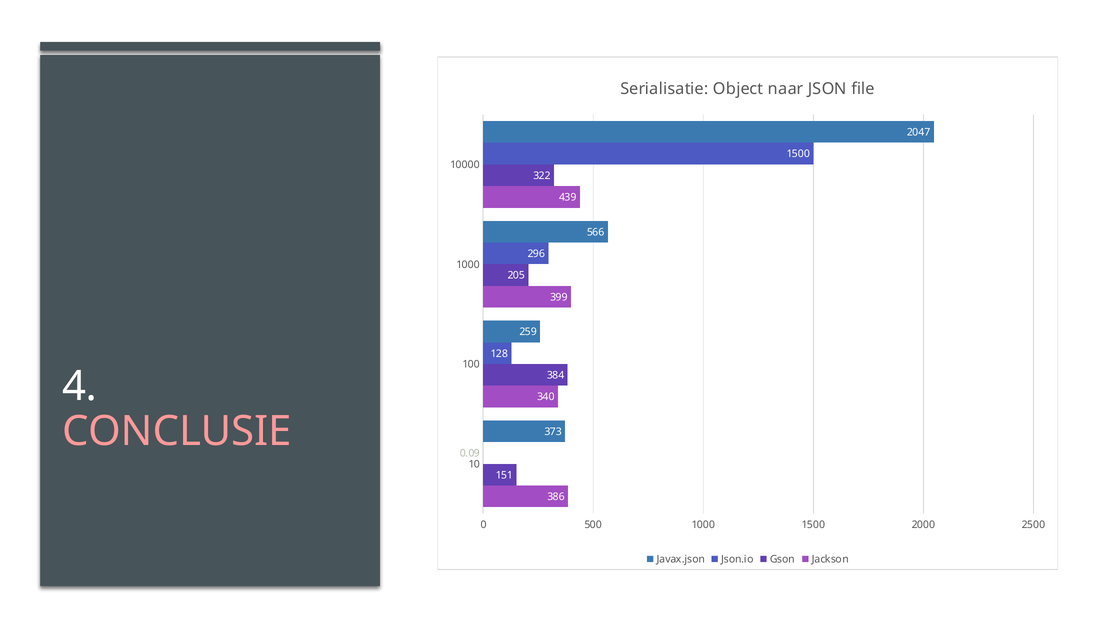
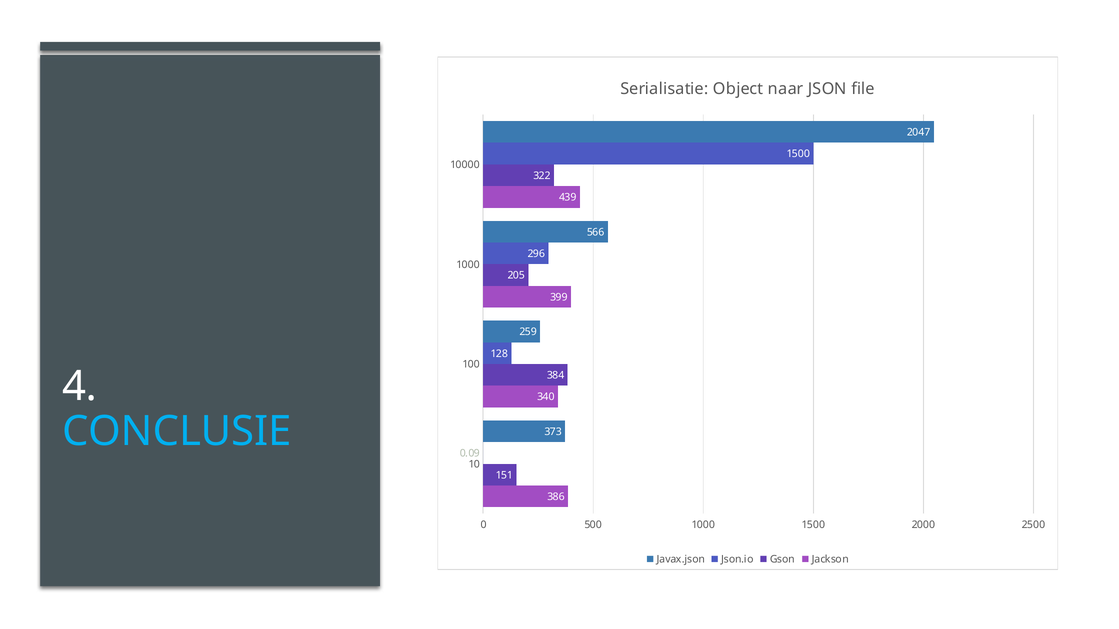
CONCLUSIE colour: pink -> light blue
